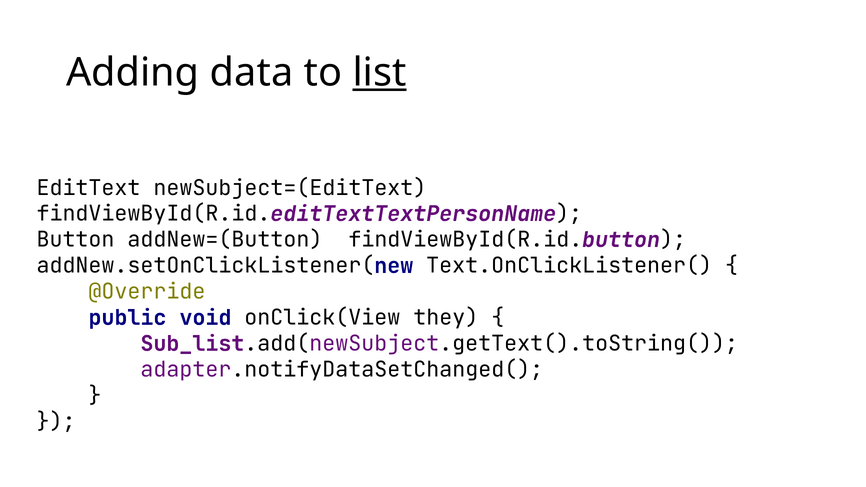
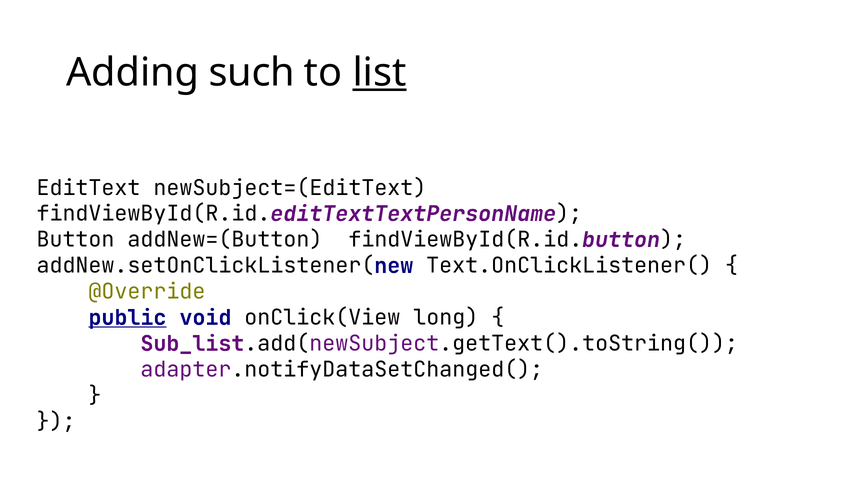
data: data -> such
public underline: none -> present
they: they -> long
